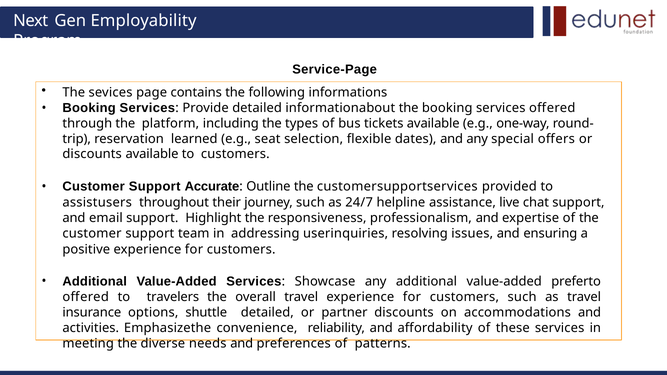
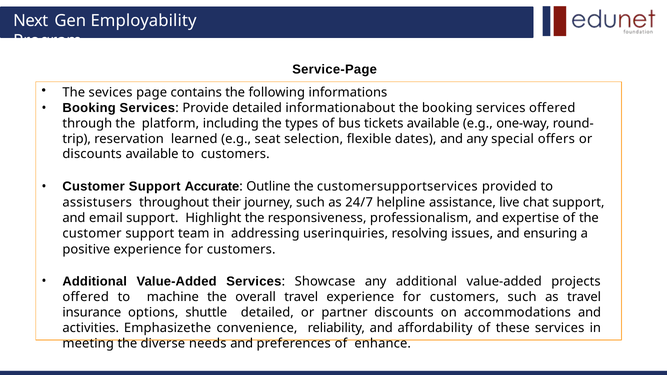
preferto: preferto -> projects
travelers: travelers -> machine
patterns: patterns -> enhance
